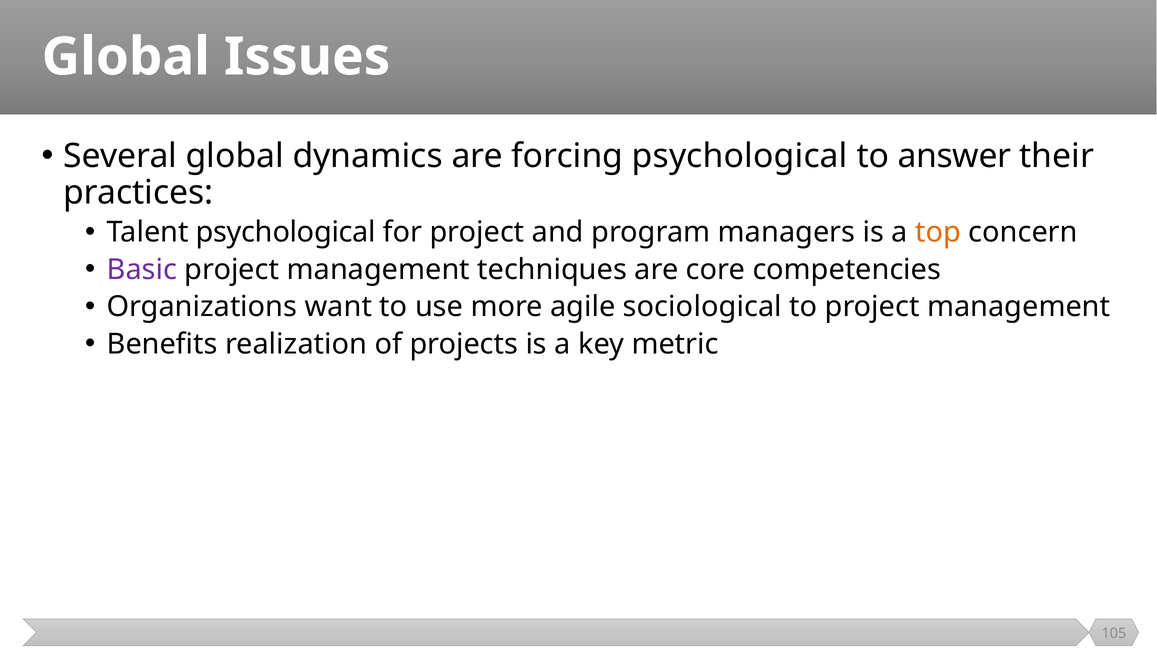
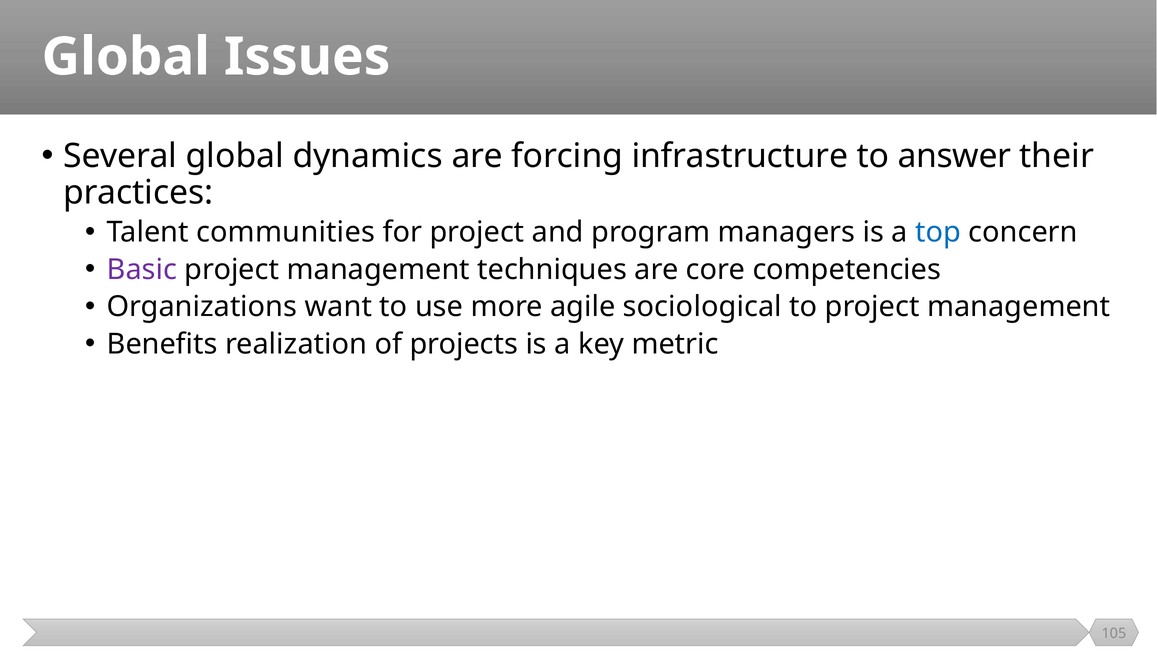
forcing psychological: psychological -> infrastructure
Talent psychological: psychological -> communities
top colour: orange -> blue
